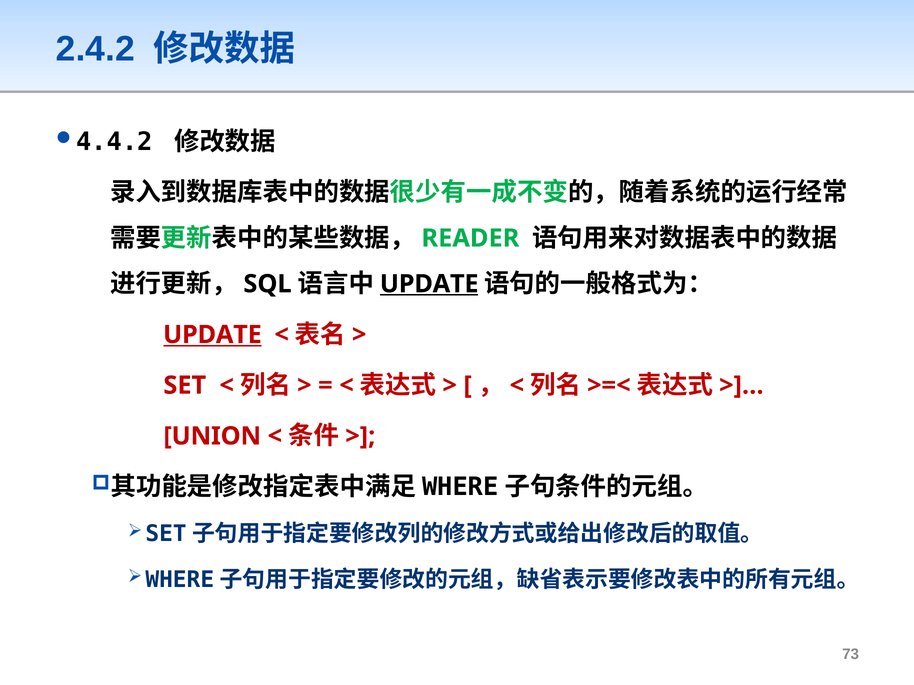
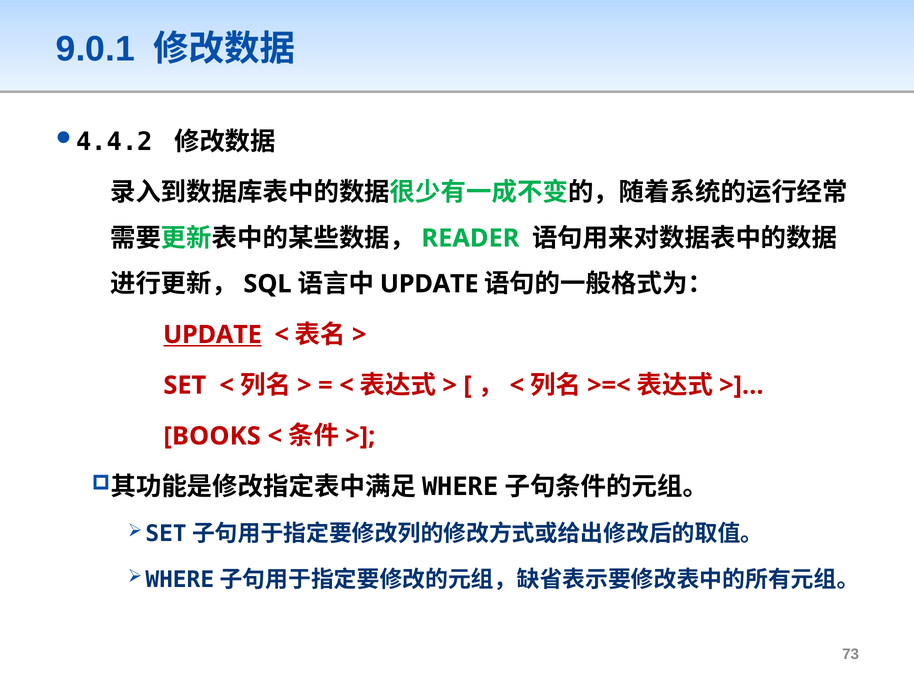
2.4.2: 2.4.2 -> 9.0.1
UPDATE at (429, 284) underline: present -> none
UNION: UNION -> BOOKS
